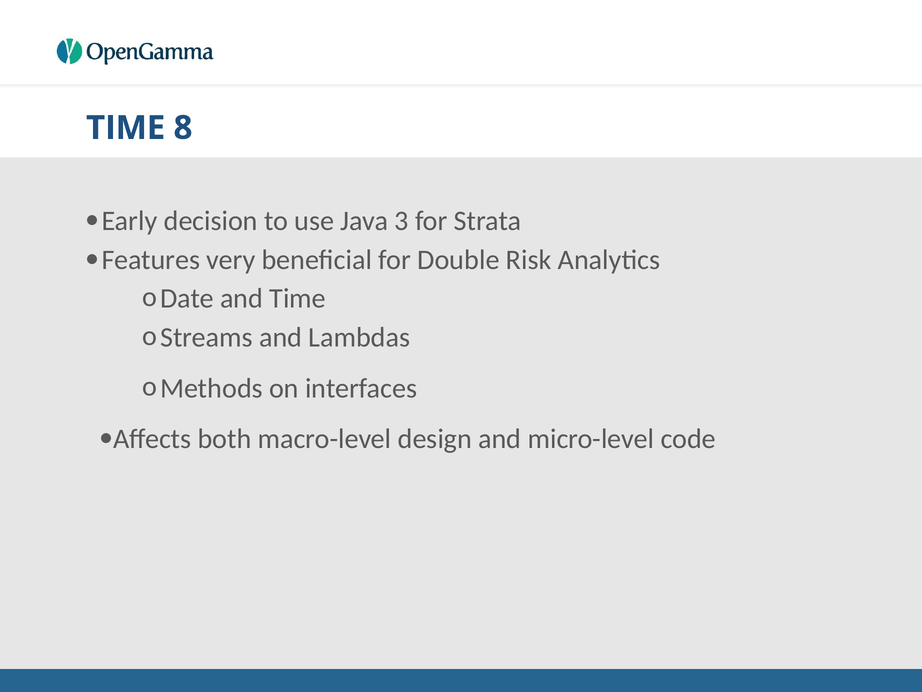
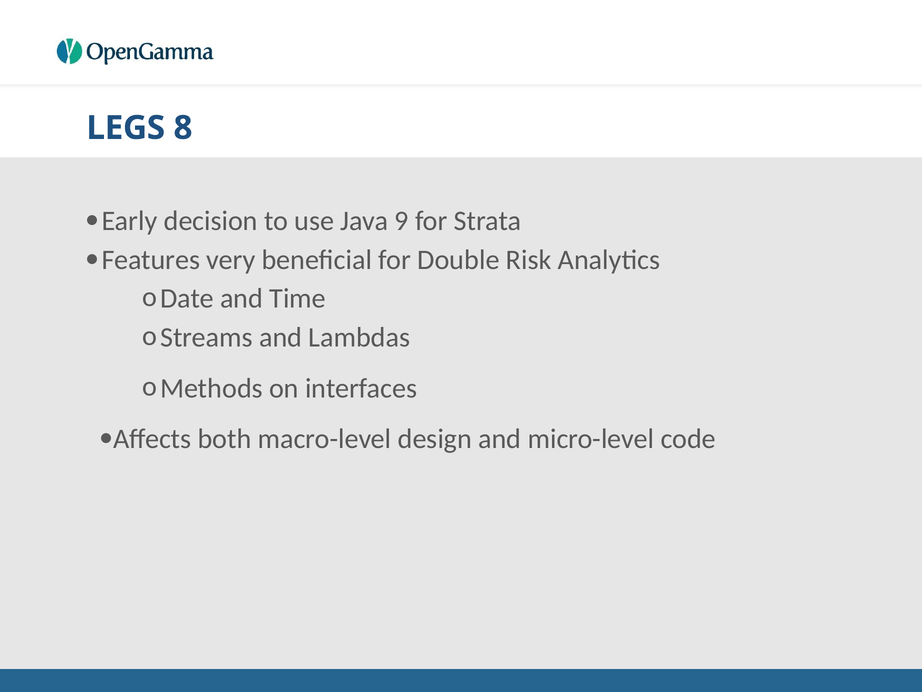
TIME at (126, 128): TIME -> LEGS
3: 3 -> 9
